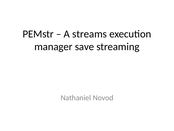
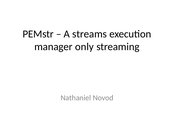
save: save -> only
